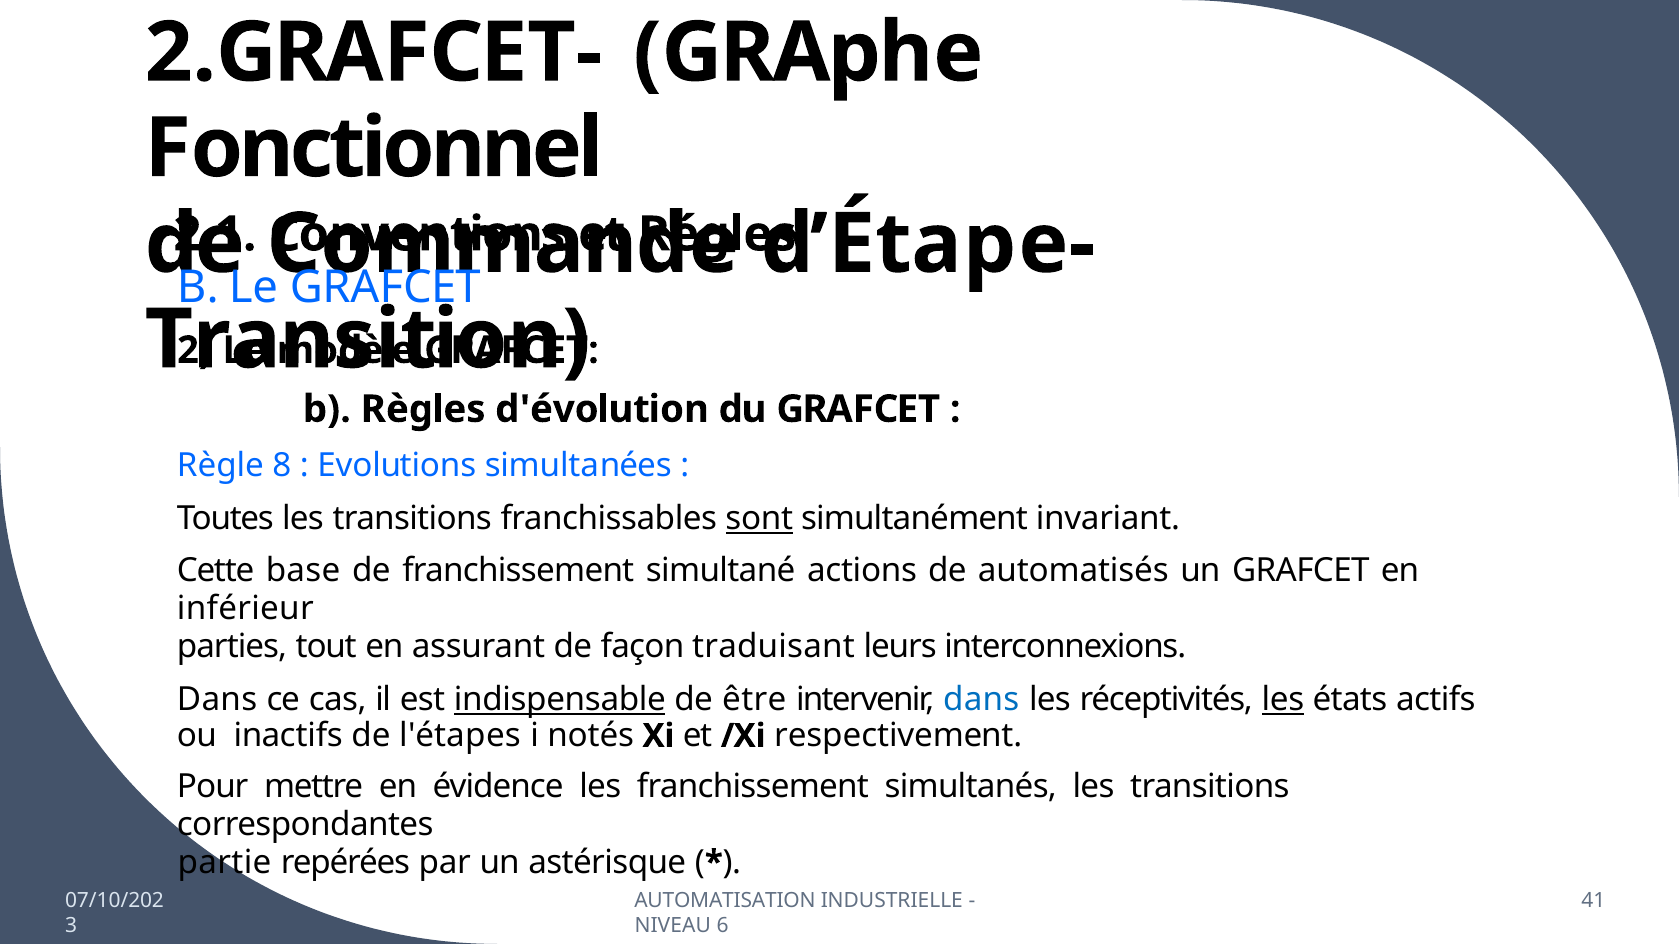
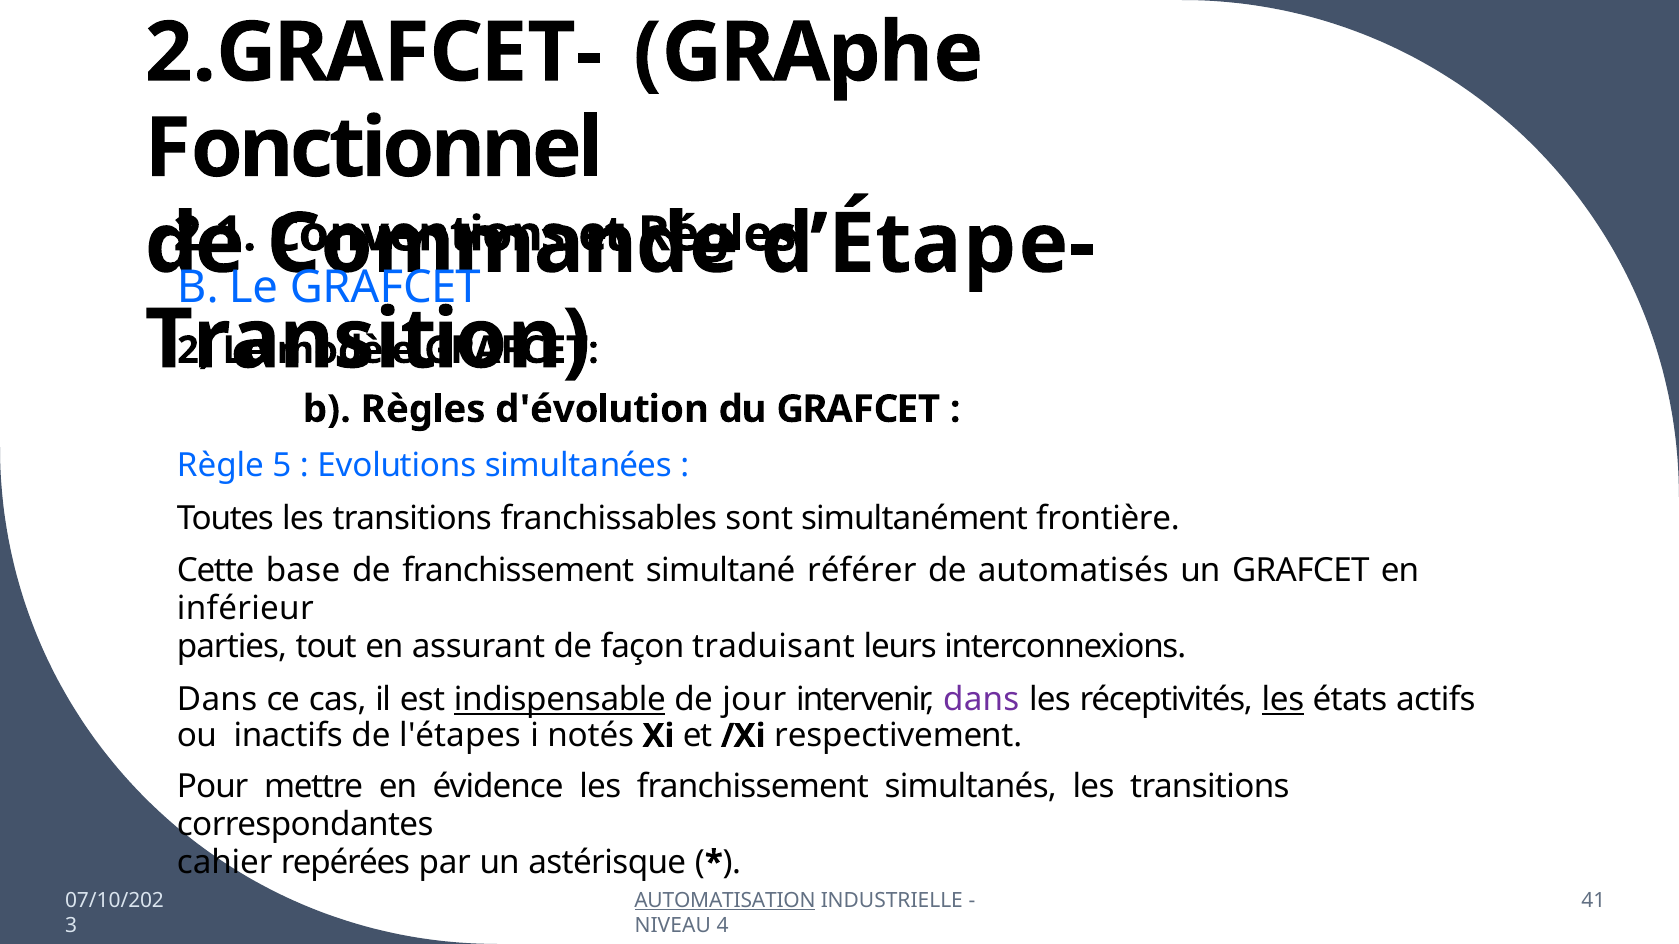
8: 8 -> 5
sont underline: present -> none
invariant: invariant -> frontière
actions: actions -> référer
être: être -> jour
dans at (981, 700) colour: blue -> purple
partie: partie -> cahier
AUTOMATISATION underline: none -> present
6: 6 -> 4
